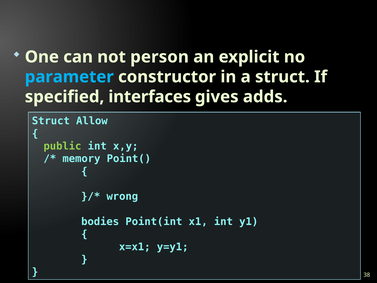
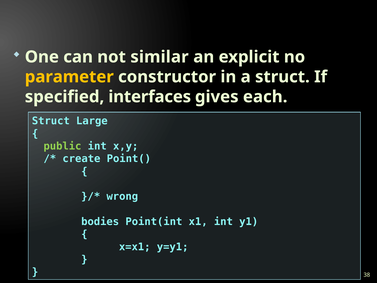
person: person -> similar
parameter colour: light blue -> yellow
adds: adds -> each
Allow: Allow -> Large
memory: memory -> create
